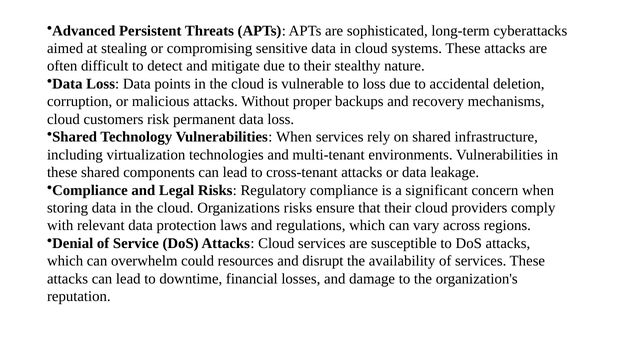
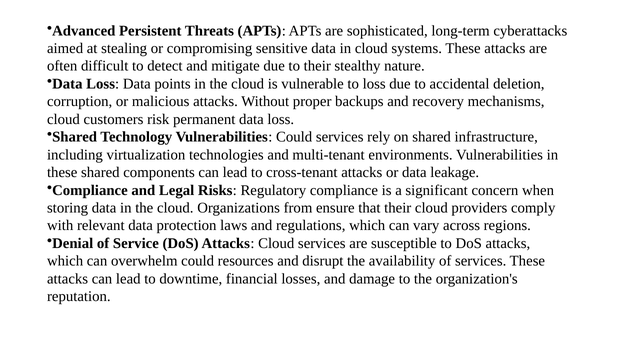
Vulnerabilities When: When -> Could
Organizations risks: risks -> from
